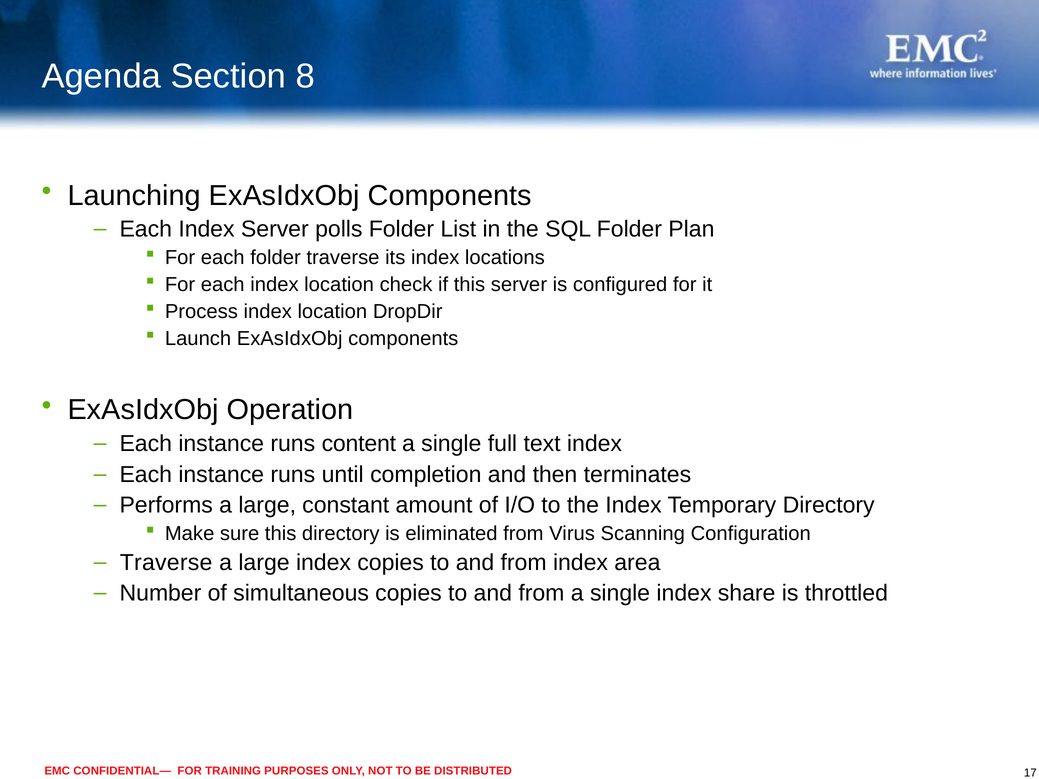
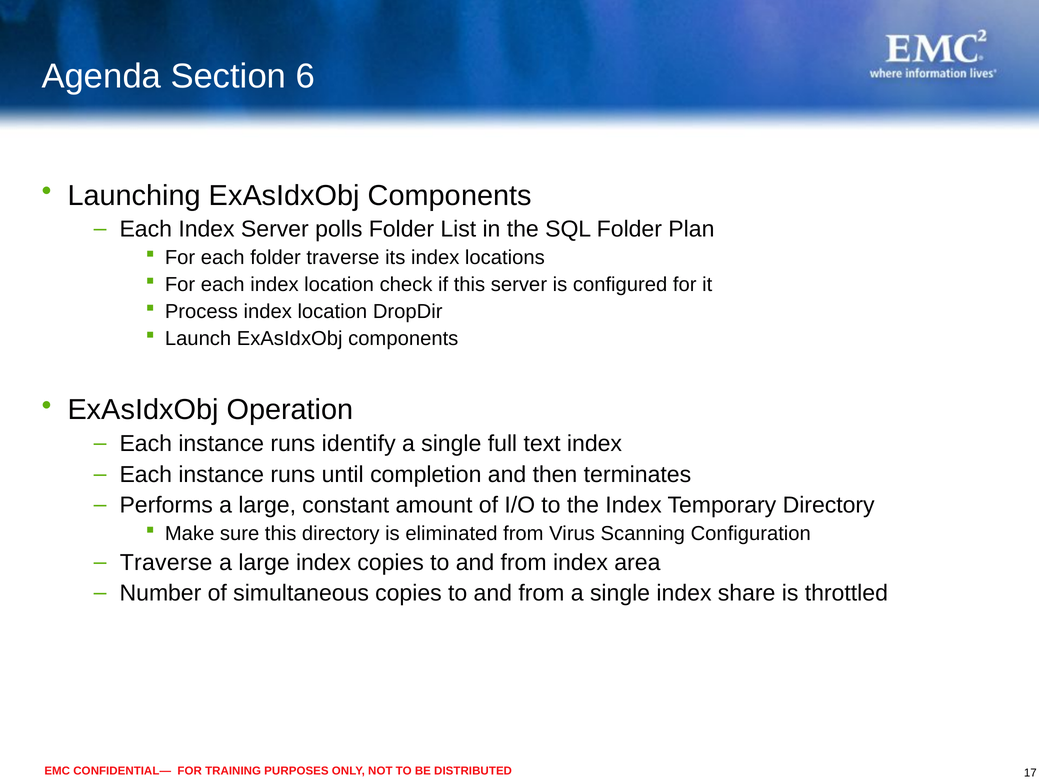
8: 8 -> 6
content: content -> identify
